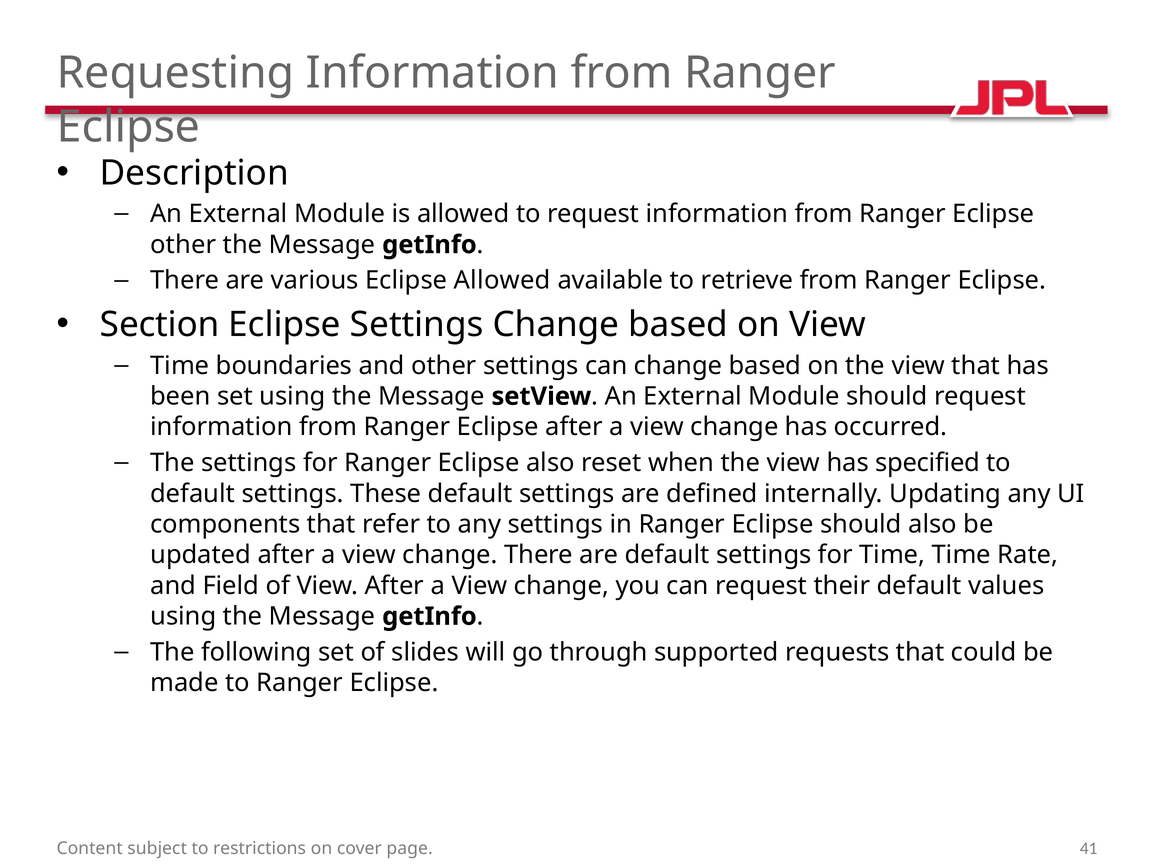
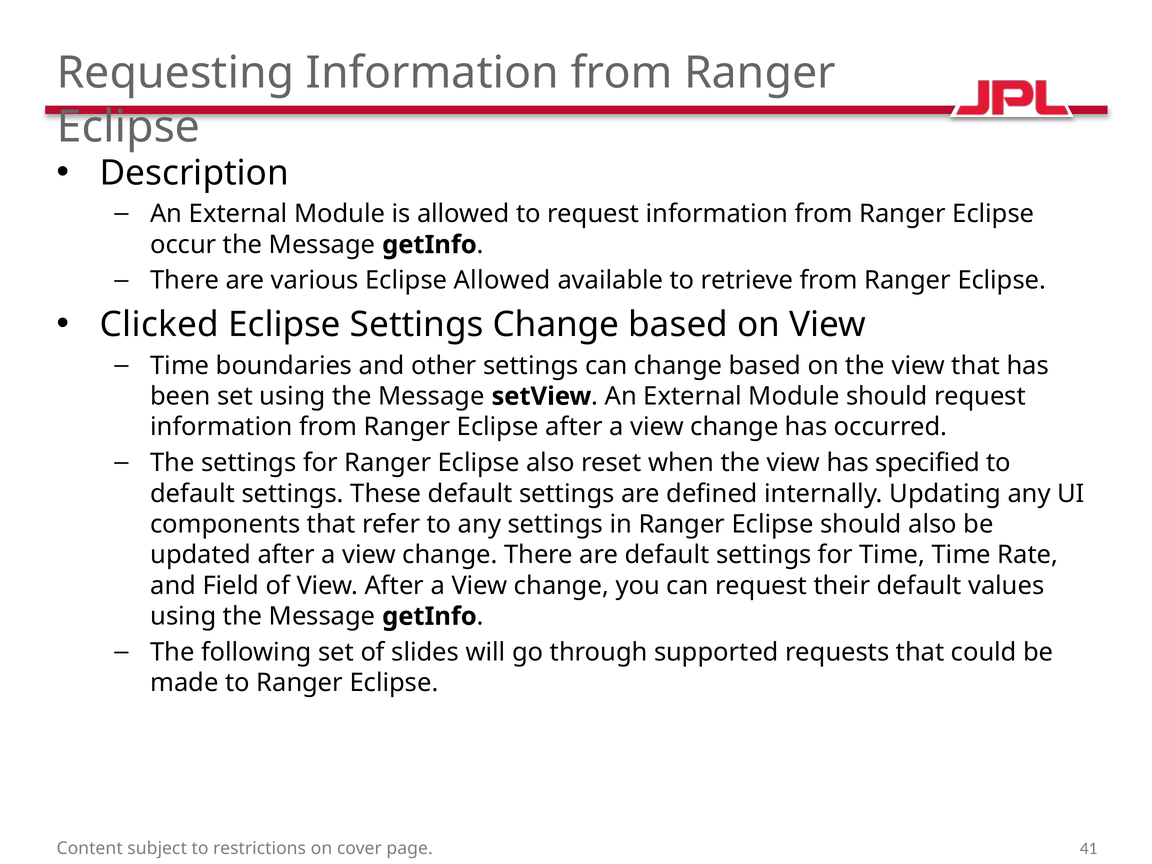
other at (183, 245): other -> occur
Section: Section -> Clicked
